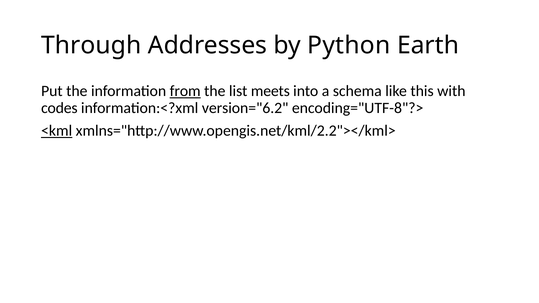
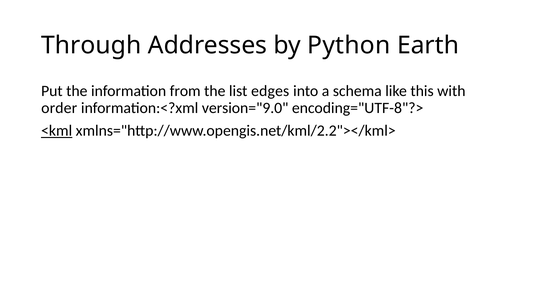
from underline: present -> none
meets: meets -> edges
codes: codes -> order
version="6.2: version="6.2 -> version="9.0
